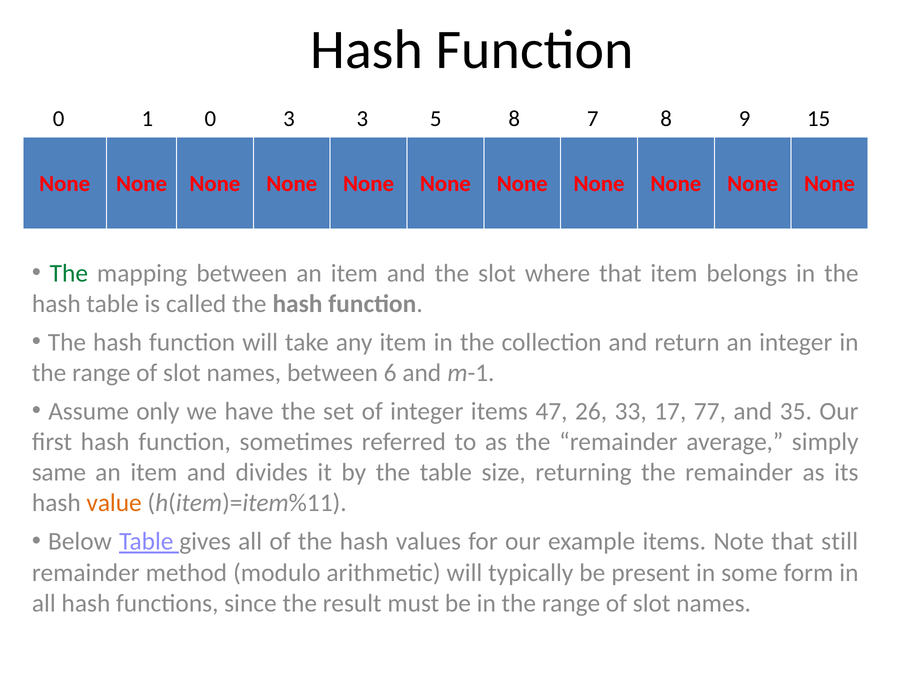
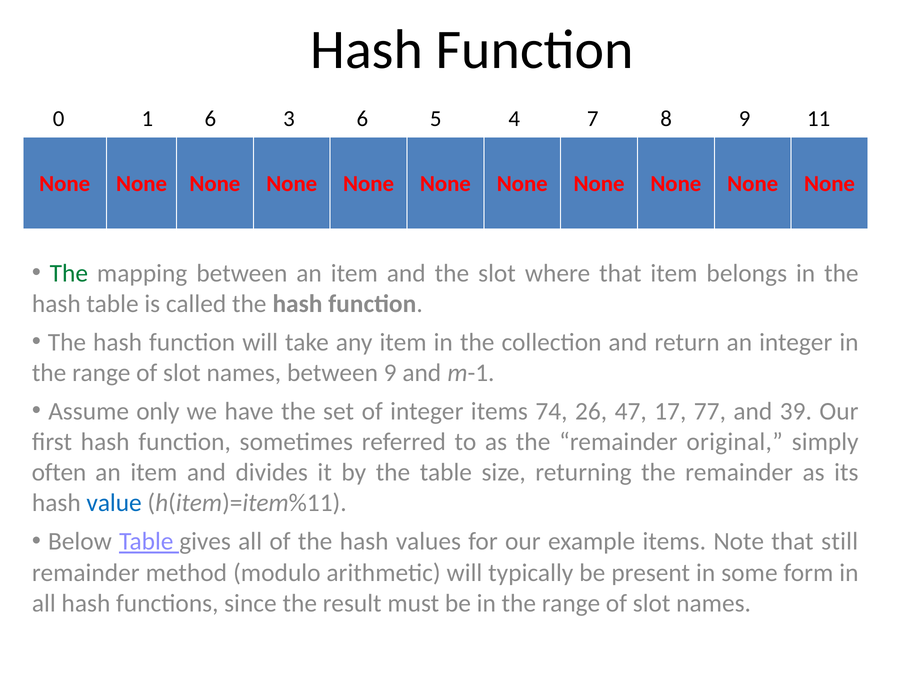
1 0: 0 -> 6
3 3: 3 -> 6
5 8: 8 -> 4
15: 15 -> 11
between 6: 6 -> 9
47: 47 -> 74
33: 33 -> 47
35: 35 -> 39
average: average -> original
same: same -> often
value colour: orange -> blue
